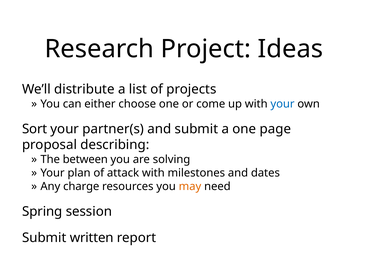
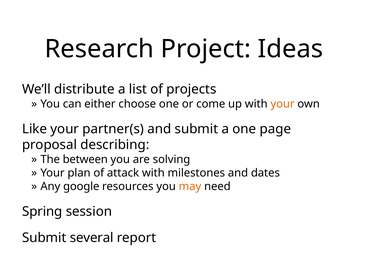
your at (283, 104) colour: blue -> orange
Sort: Sort -> Like
charge: charge -> google
written: written -> several
